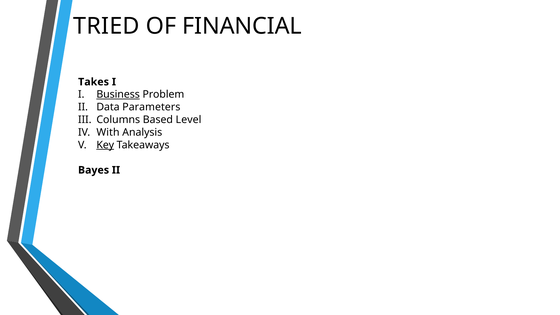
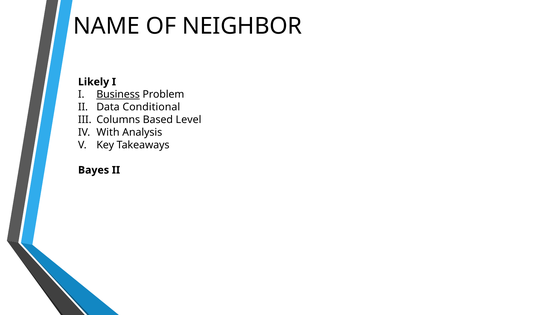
TRIED: TRIED -> NAME
FINANCIAL: FINANCIAL -> NEIGHBOR
Takes: Takes -> Likely
Parameters: Parameters -> Conditional
Key underline: present -> none
